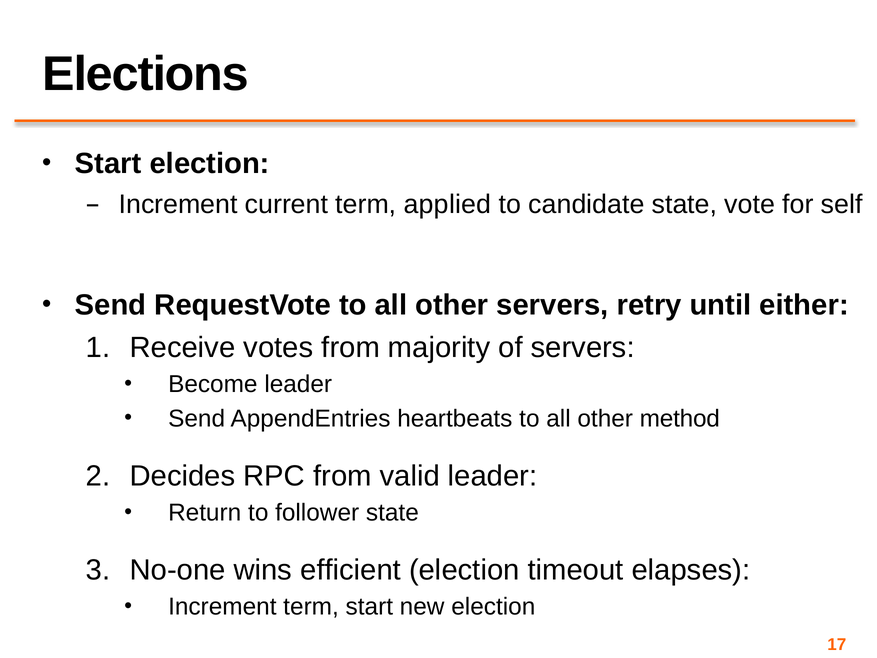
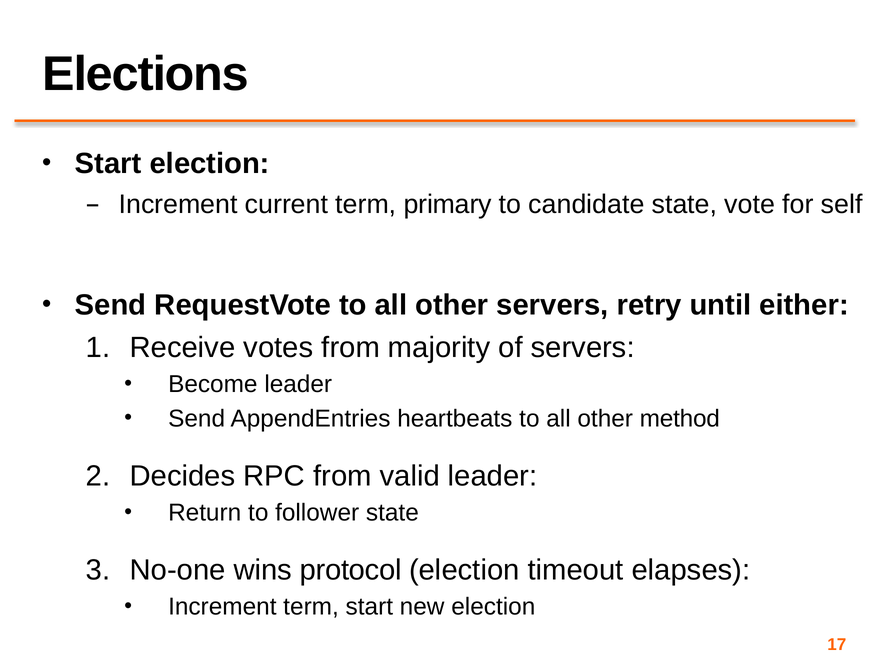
applied: applied -> primary
efficient: efficient -> protocol
